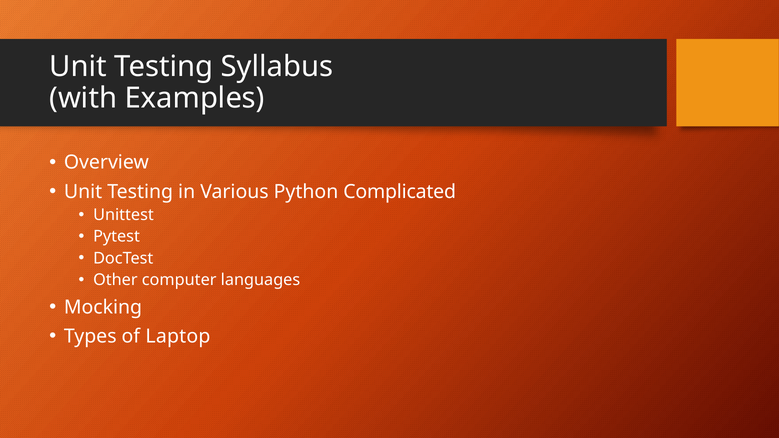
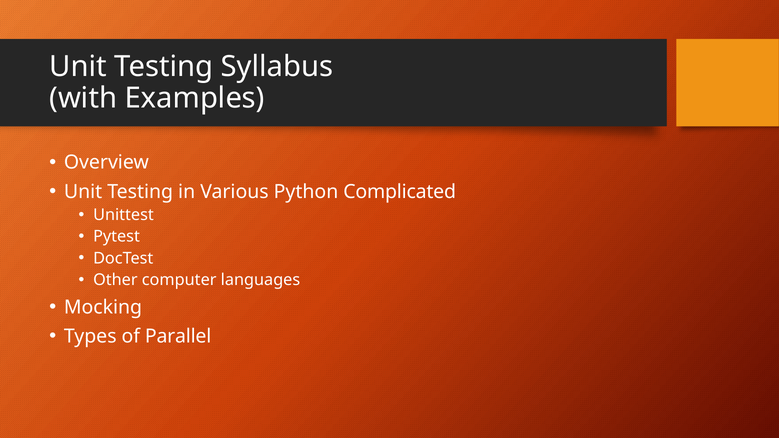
Laptop: Laptop -> Parallel
